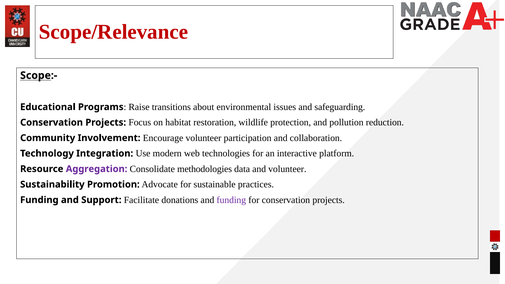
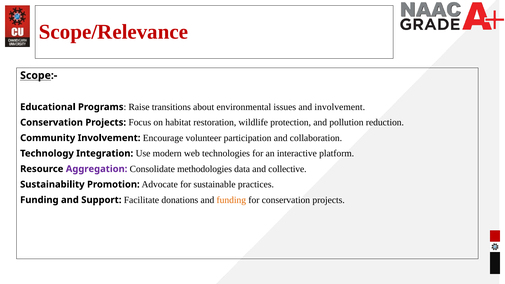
and safeguarding: safeguarding -> involvement
and volunteer: volunteer -> collective
funding at (231, 200) colour: purple -> orange
